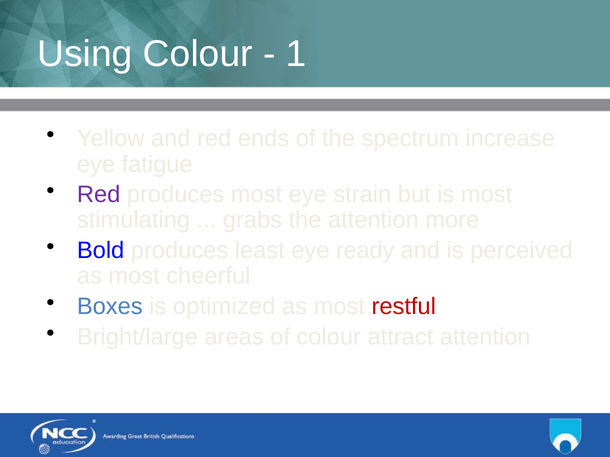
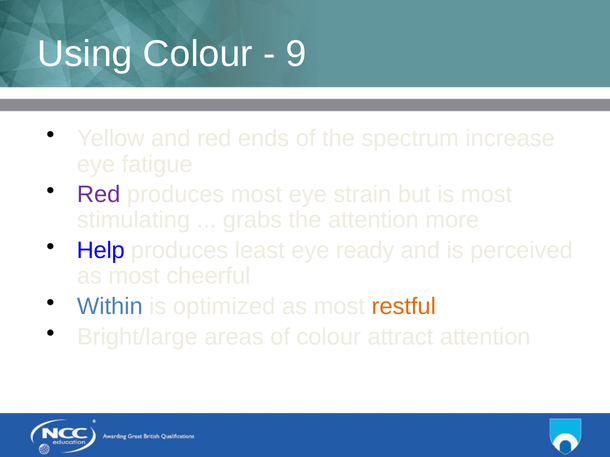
1 at (296, 54): 1 -> 9
Bold: Bold -> Help
Boxes: Boxes -> Within
restful colour: red -> orange
